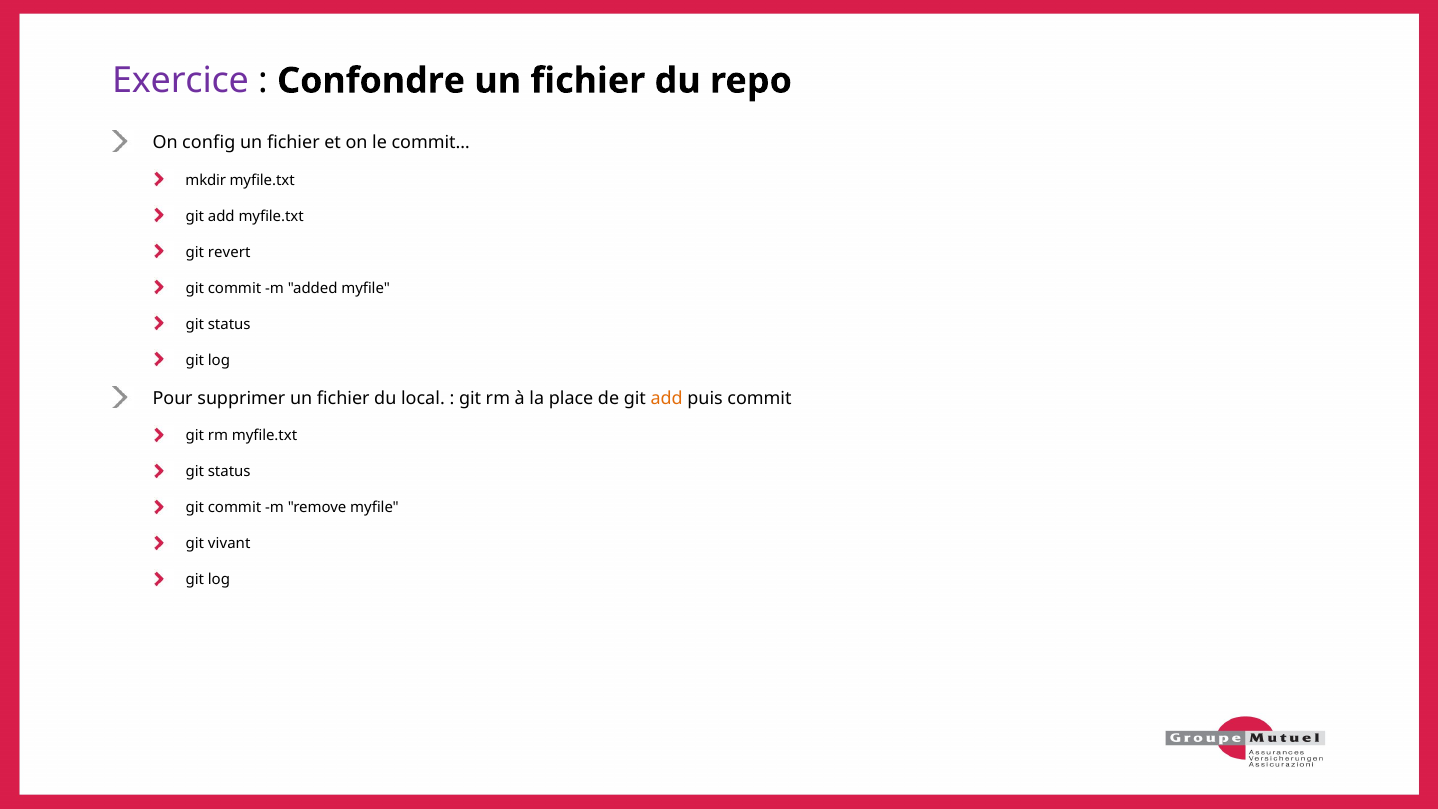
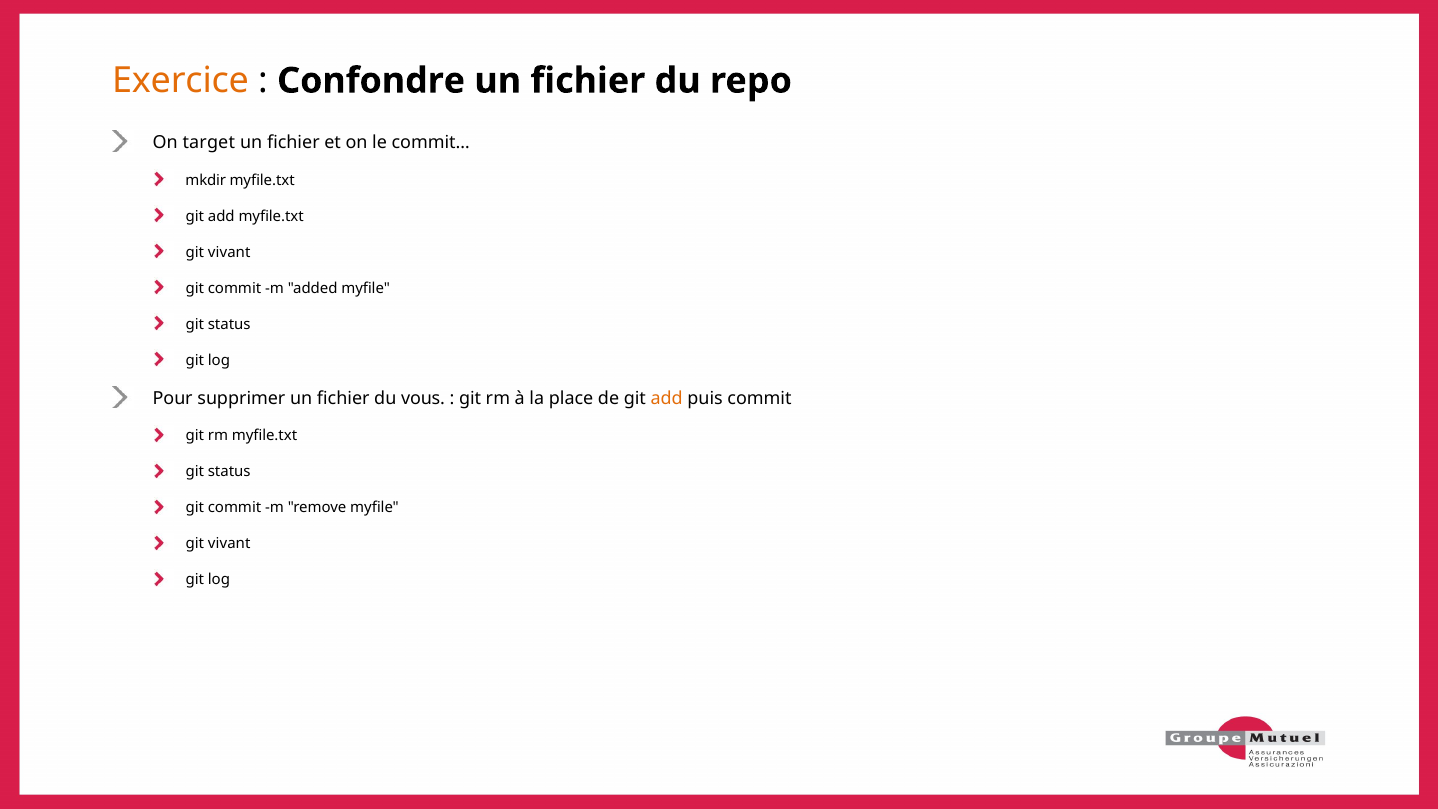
Exercice colour: purple -> orange
config: config -> target
revert at (229, 252): revert -> vivant
local: local -> vous
